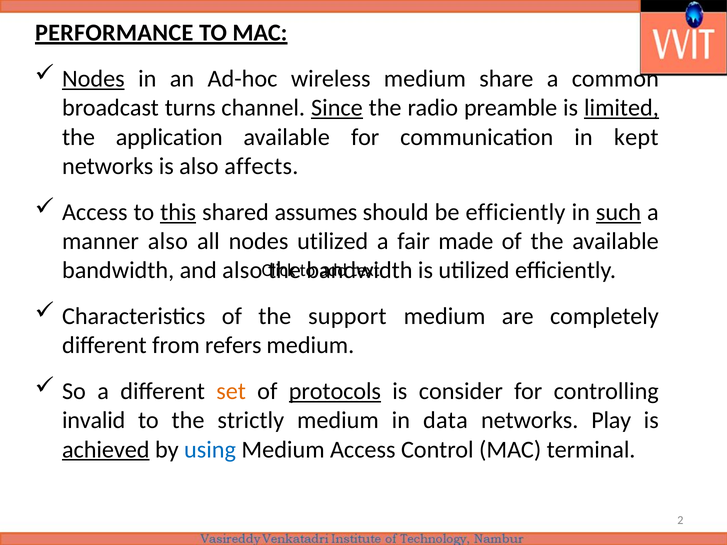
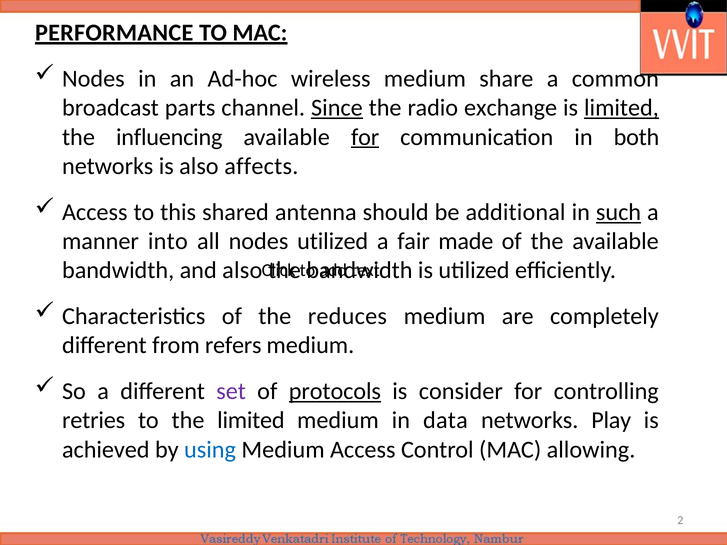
Nodes at (93, 79) underline: present -> none
turns: turns -> parts
preamble: preamble -> exchange
application: application -> influencing
for at (365, 137) underline: none -> present
kept: kept -> both
this underline: present -> none
assumes: assumes -> antenna
be efficiently: efficiently -> additional
manner also: also -> into
support: support -> reduces
set colour: orange -> purple
invalid: invalid -> retries
the strictly: strictly -> limited
achieved underline: present -> none
terminal: terminal -> allowing
